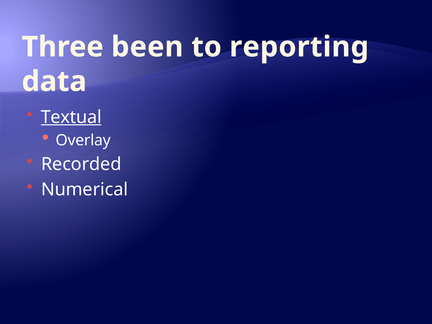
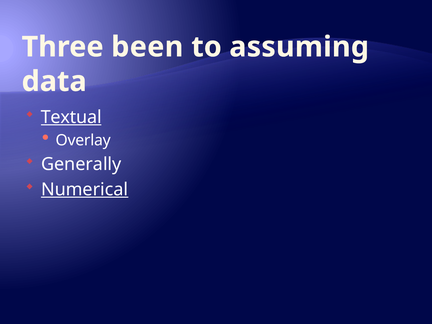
reporting: reporting -> assuming
Recorded: Recorded -> Generally
Numerical underline: none -> present
